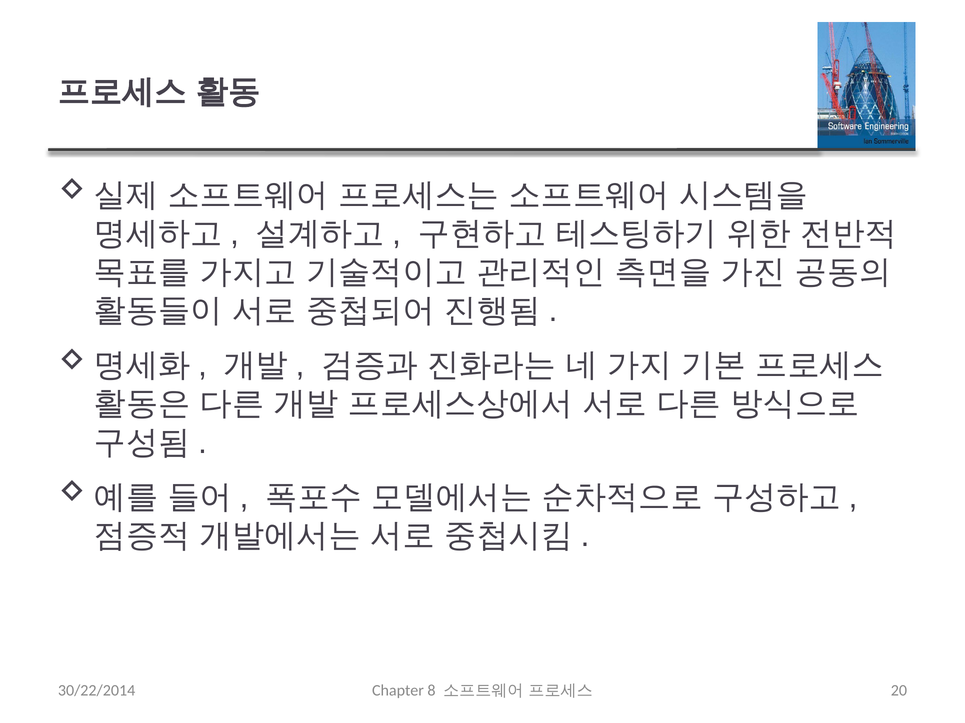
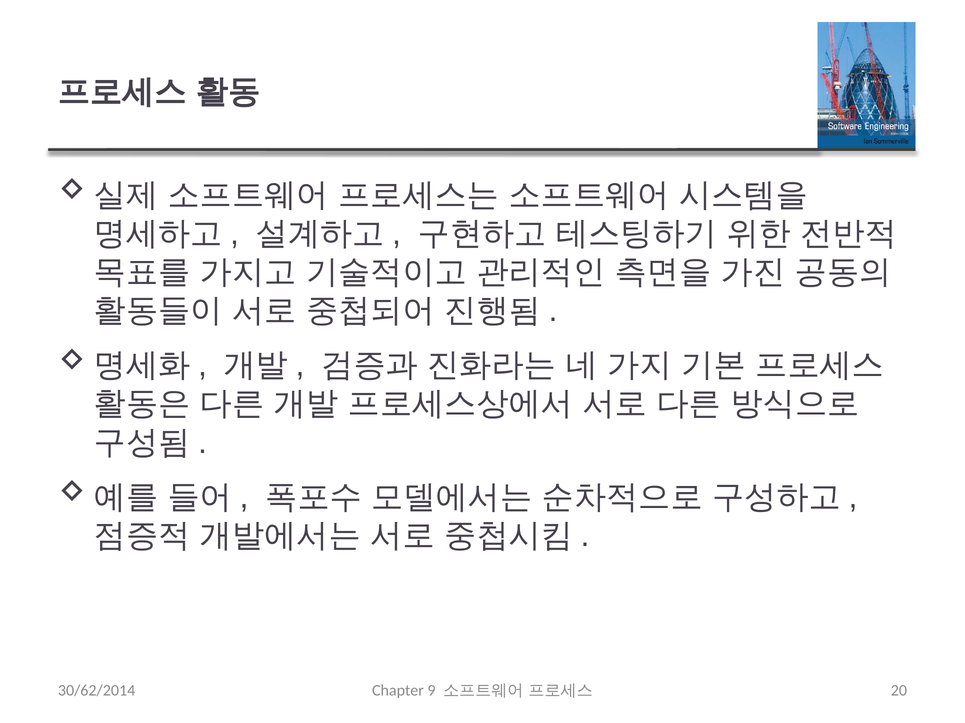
30/22/2014: 30/22/2014 -> 30/62/2014
8: 8 -> 9
